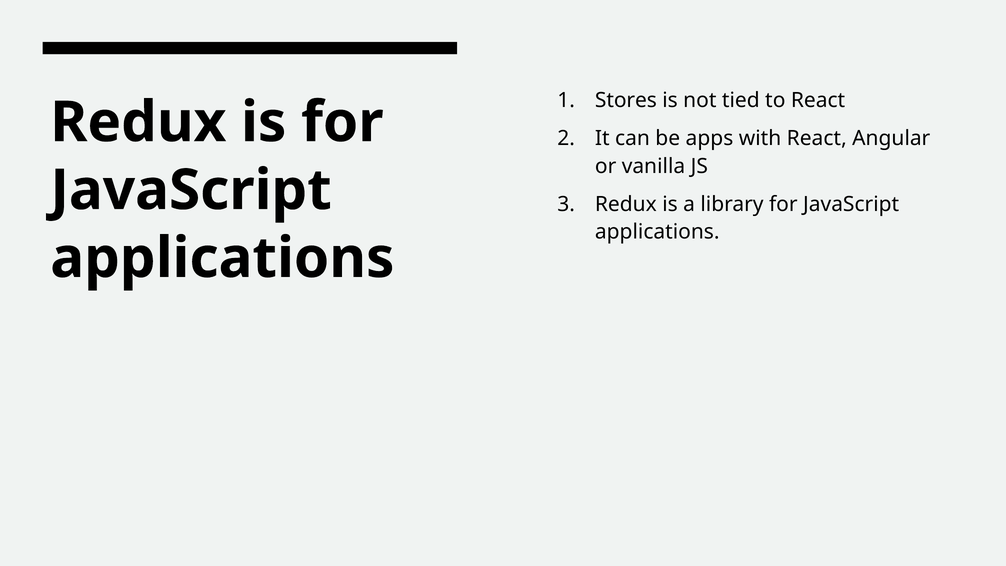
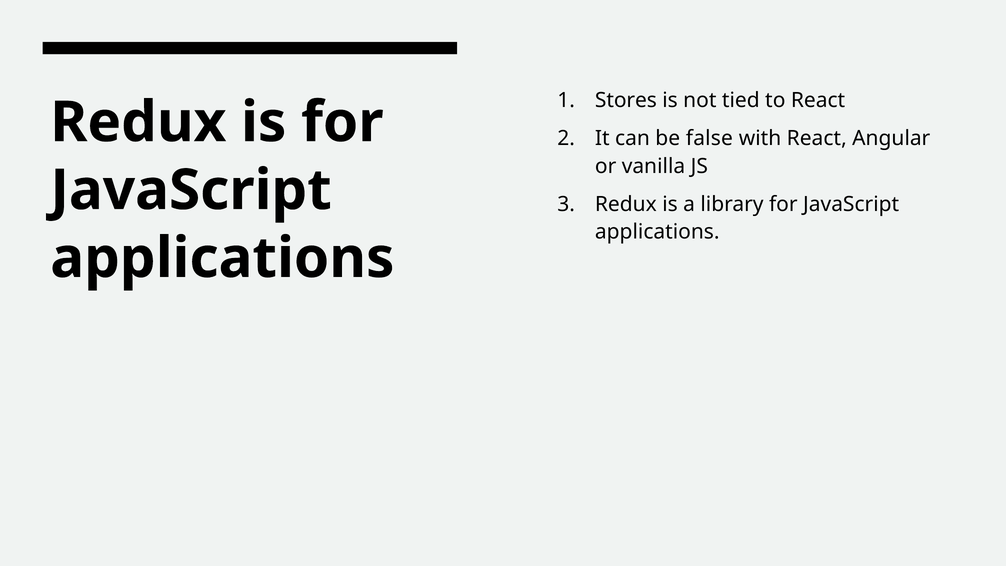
apps: apps -> false
